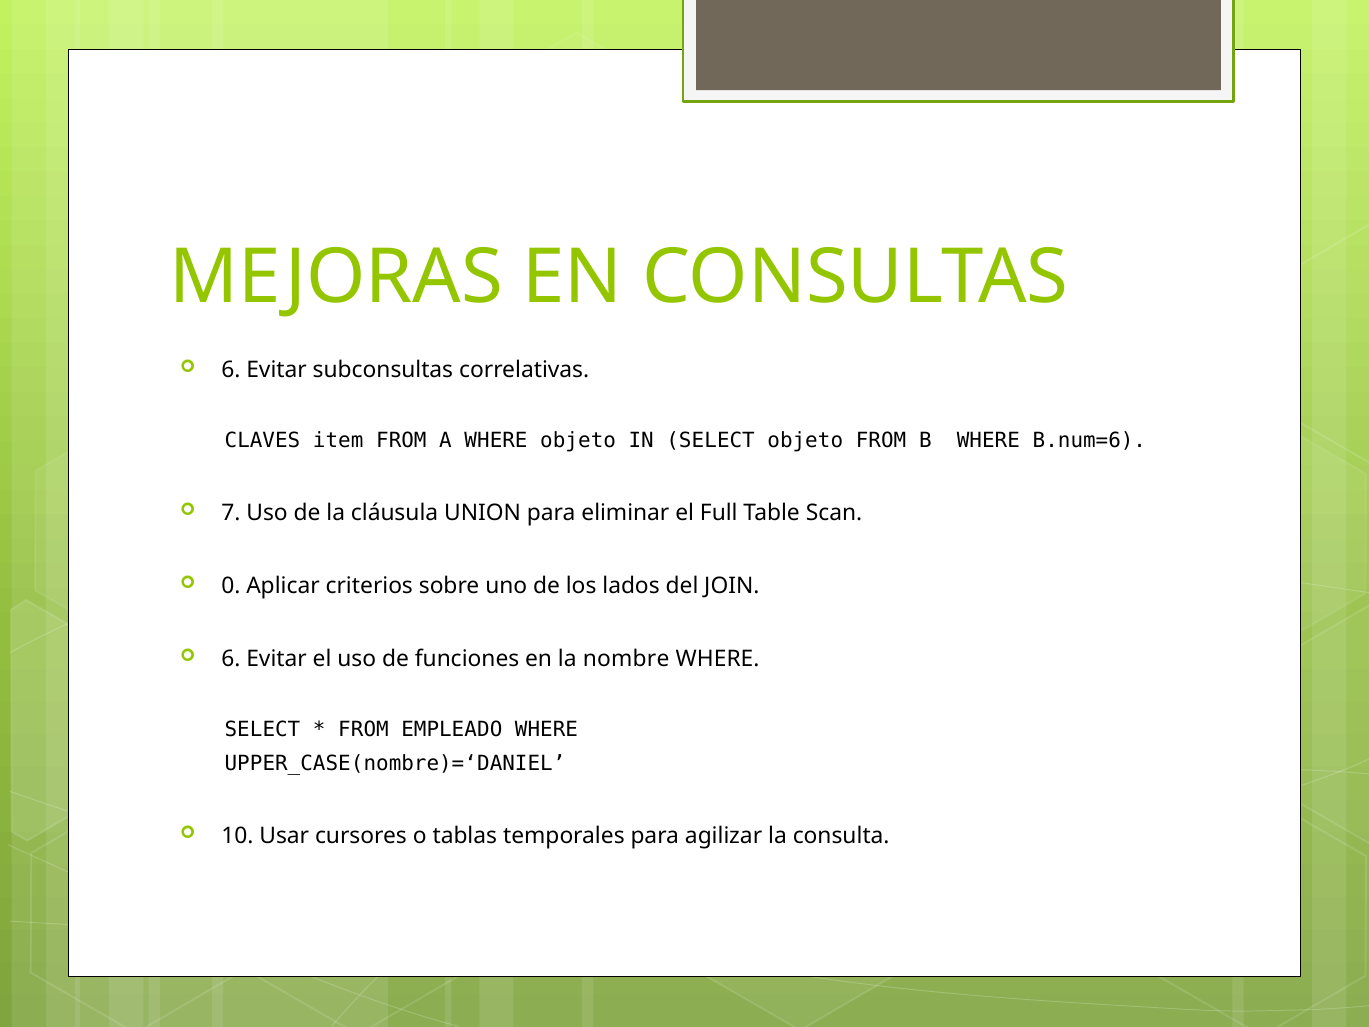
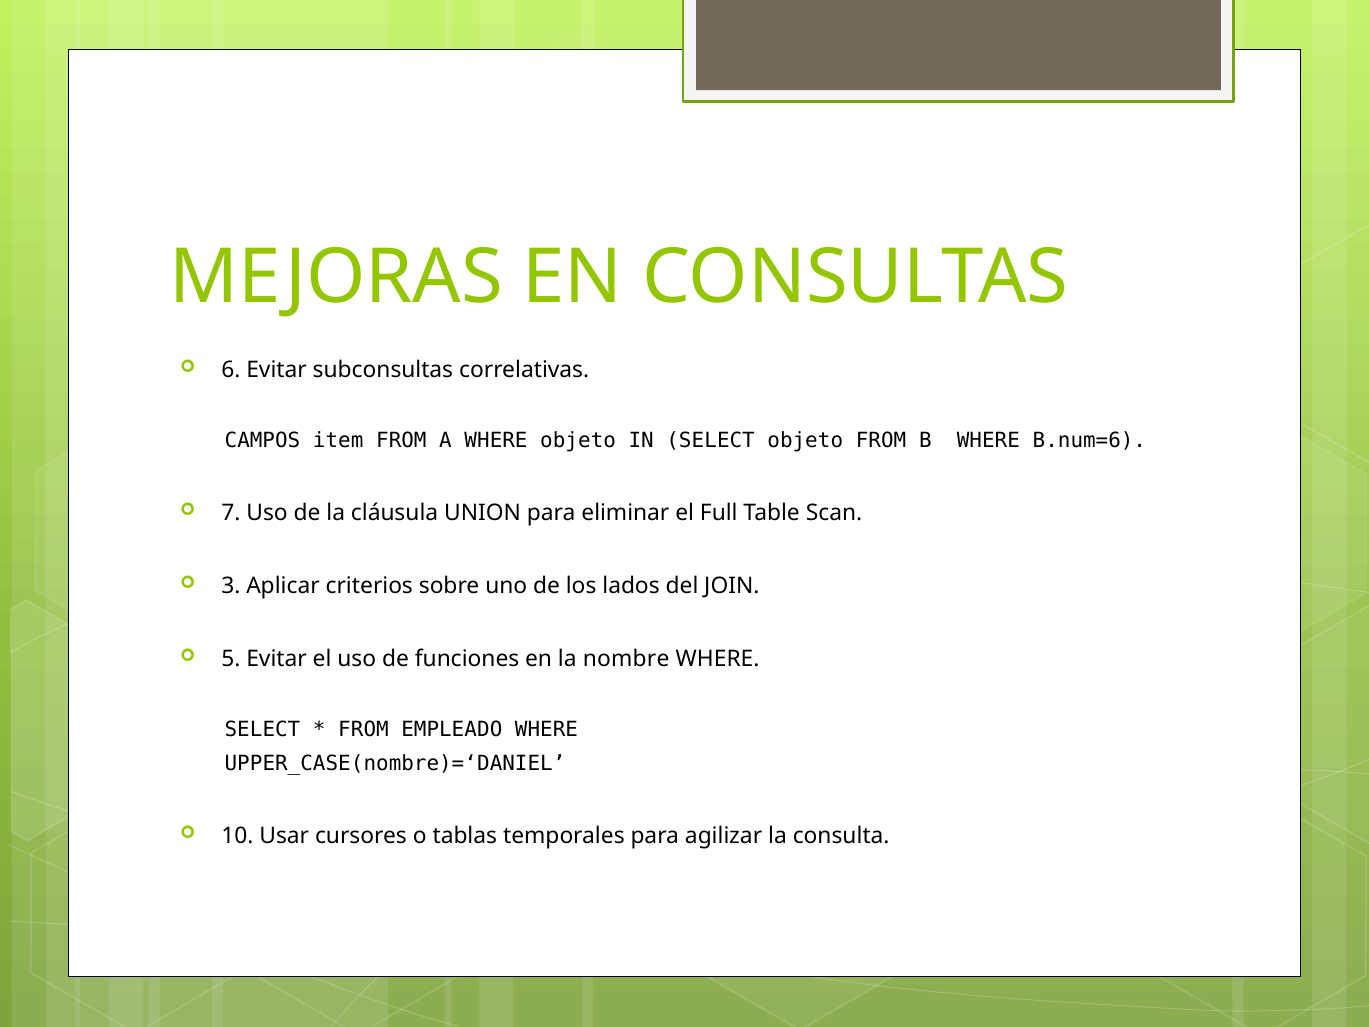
CLAVES: CLAVES -> CAMPOS
0: 0 -> 3
6 at (231, 659): 6 -> 5
